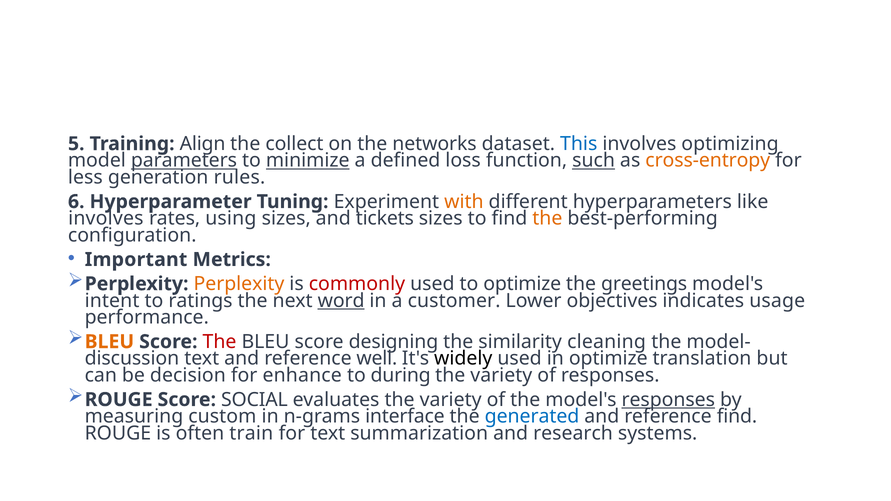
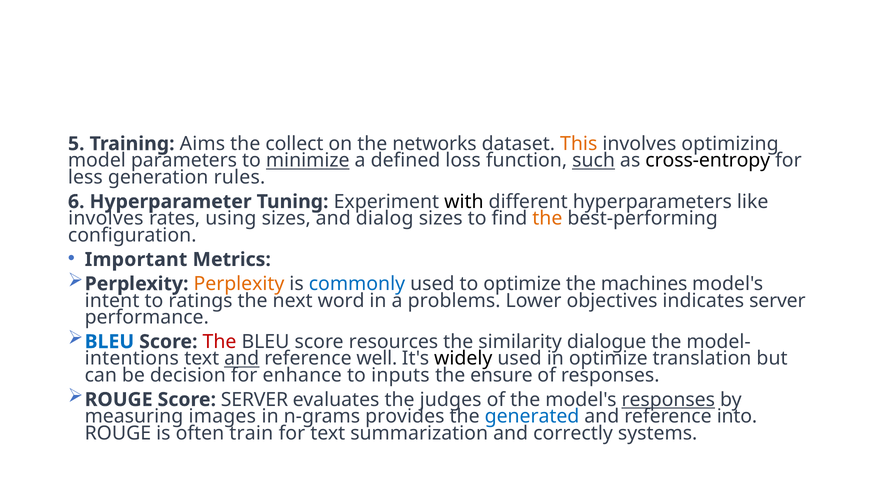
Align: Align -> Aims
This colour: blue -> orange
parameters underline: present -> none
cross-entropy colour: orange -> black
with colour: orange -> black
tickets: tickets -> dialog
commonly colour: red -> blue
greetings: greetings -> machines
word underline: present -> none
customer: customer -> problems
indicates usage: usage -> server
BLEU at (109, 342) colour: orange -> blue
designing: designing -> resources
cleaning: cleaning -> dialogue
discussion: discussion -> intentions
and at (242, 359) underline: none -> present
during: during -> inputs
variety at (501, 376): variety -> ensure
Score SOCIAL: SOCIAL -> SERVER
evaluates the variety: variety -> judges
custom: custom -> images
interface: interface -> provides
reference find: find -> into
research: research -> correctly
